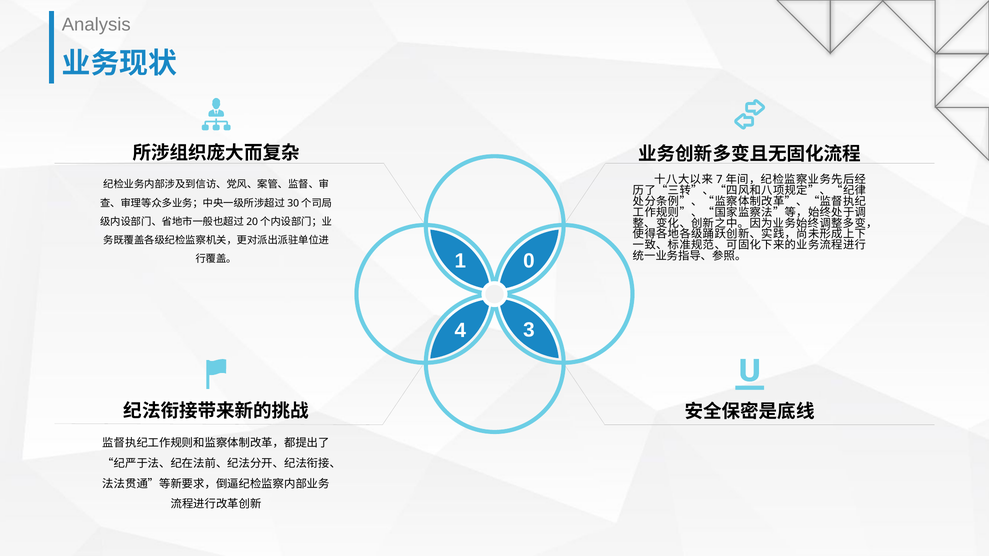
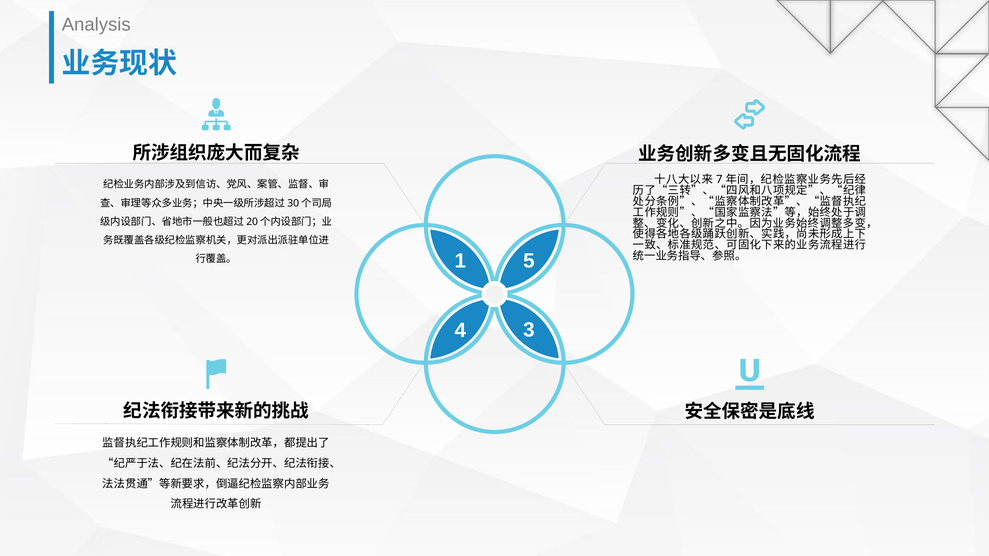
0: 0 -> 5
